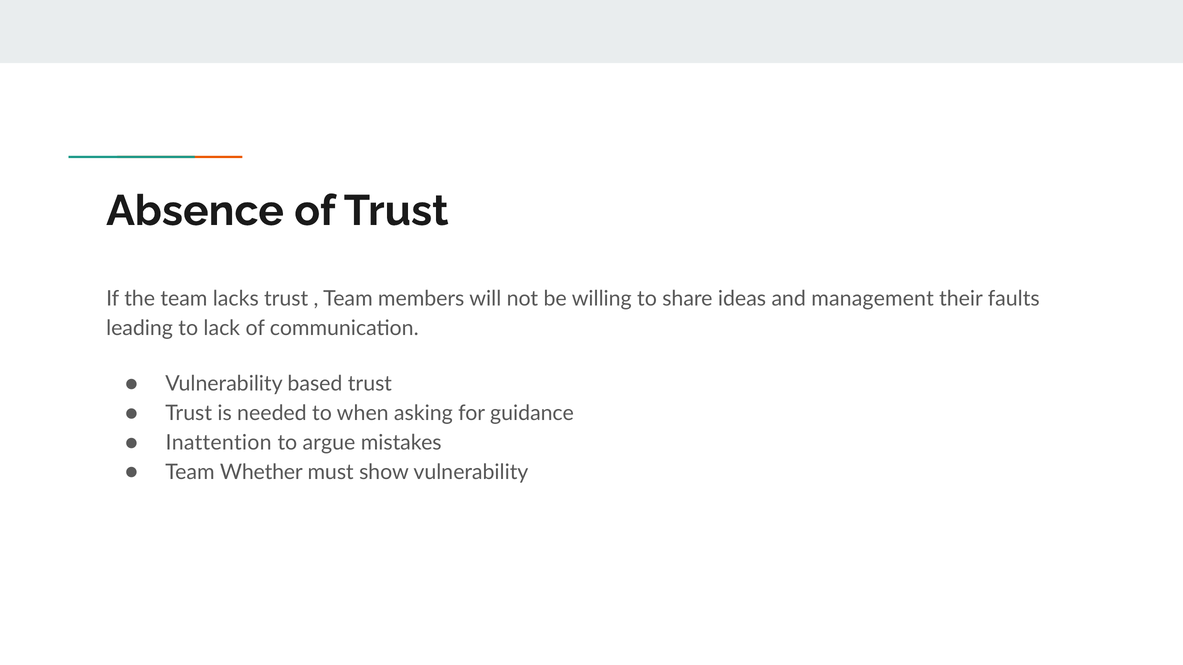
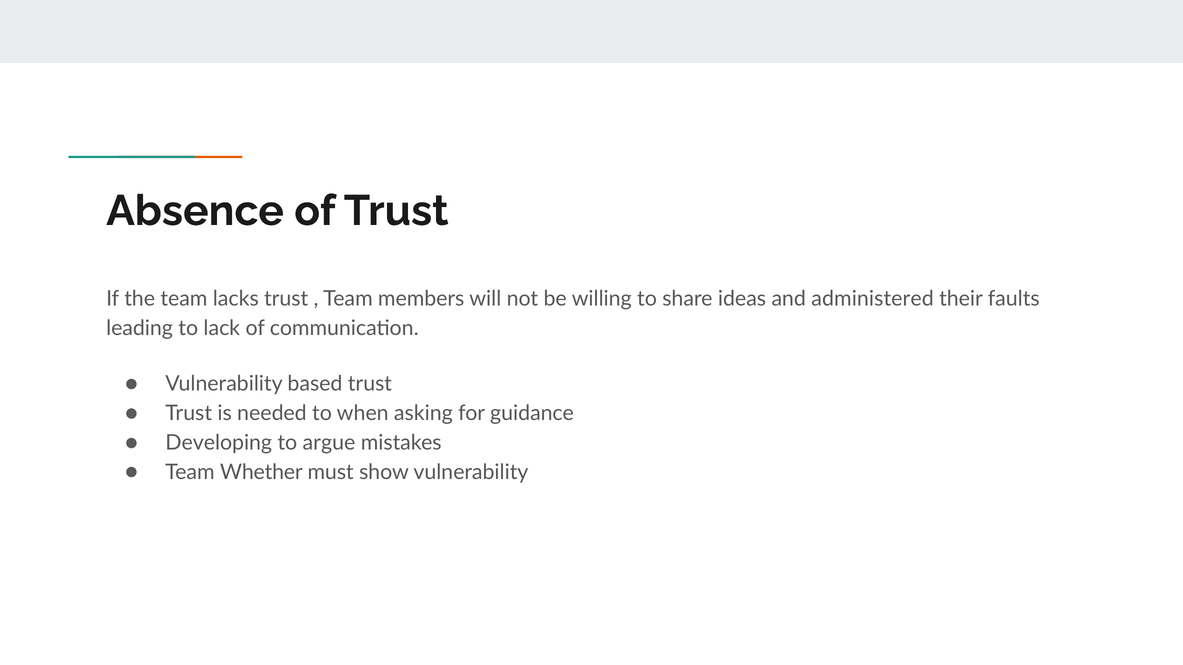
management: management -> administered
Inattention: Inattention -> Developing
